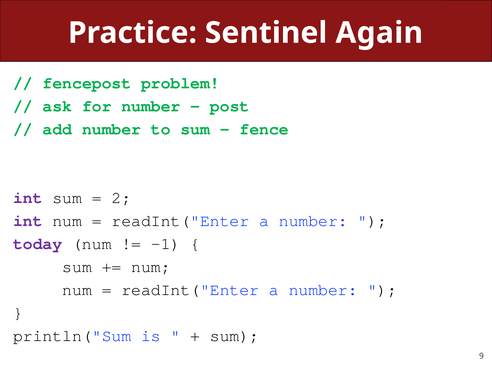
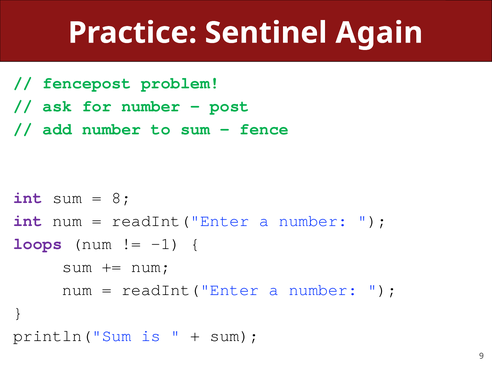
2: 2 -> 8
today: today -> loops
